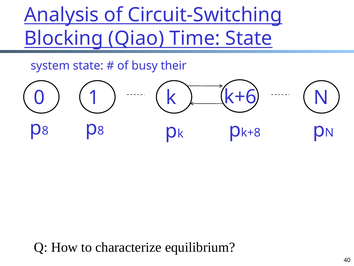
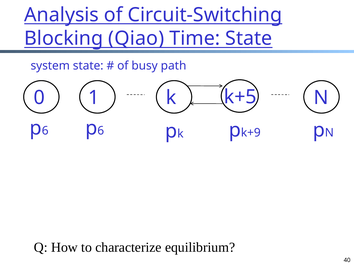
their: their -> path
k+6: k+6 -> k+5
8 at (45, 130): 8 -> 6
8 at (101, 130): 8 -> 6
k+8: k+8 -> k+9
